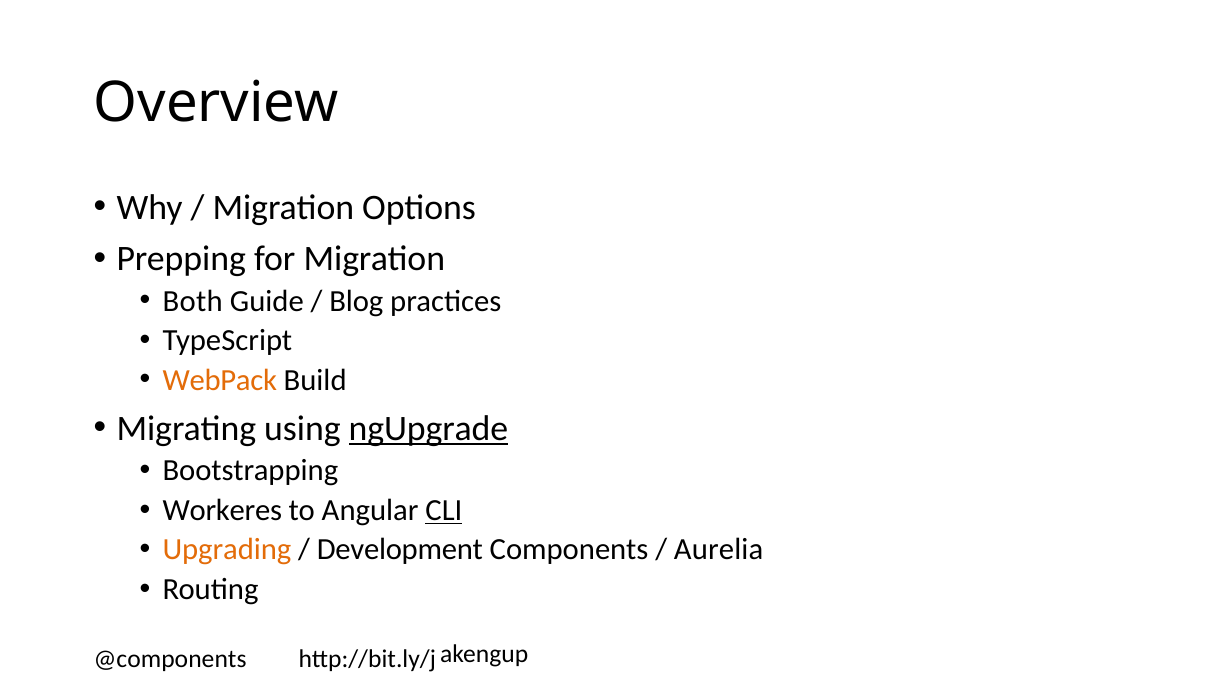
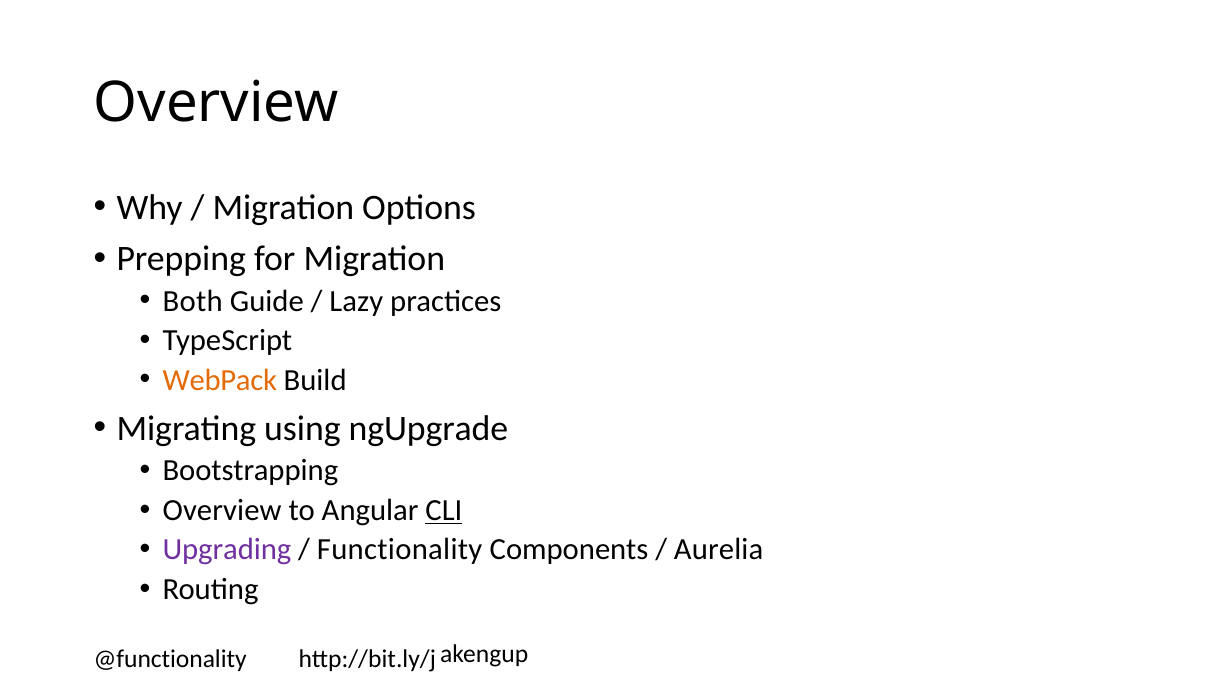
Blog: Blog -> Lazy
ngUpgrade underline: present -> none
Workeres at (222, 510): Workeres -> Overview
Upgrading colour: orange -> purple
Development: Development -> Functionality
@components: @components -> @functionality
